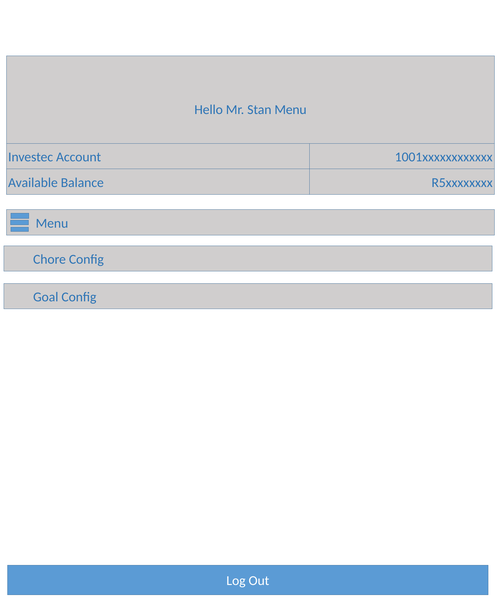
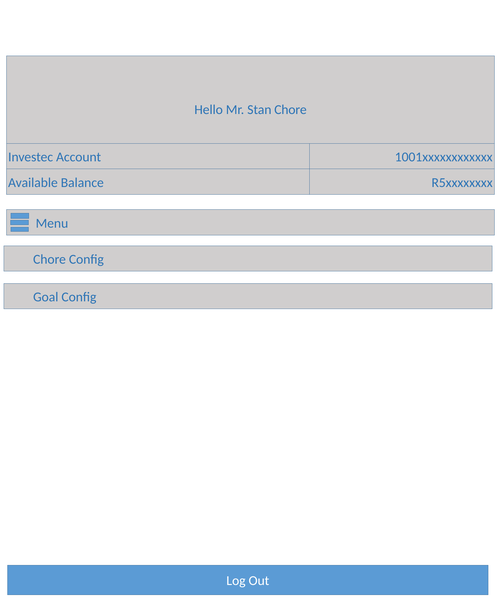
Stan Menu: Menu -> Chore
